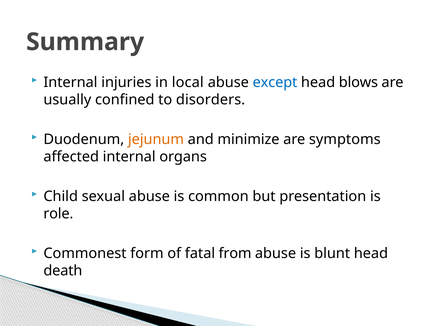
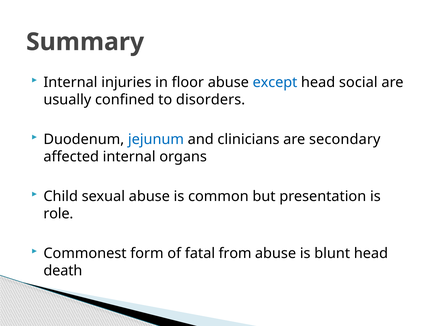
local: local -> floor
blows: blows -> social
jejunum colour: orange -> blue
minimize: minimize -> clinicians
symptoms: symptoms -> secondary
